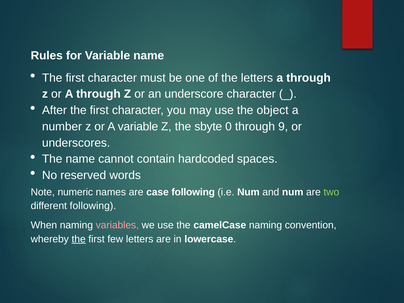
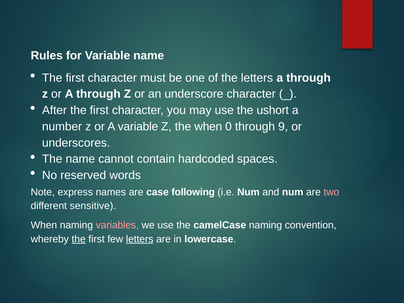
object: object -> ushort
the sbyte: sbyte -> when
numeric: numeric -> express
two colour: light green -> pink
different following: following -> sensitive
letters at (140, 239) underline: none -> present
